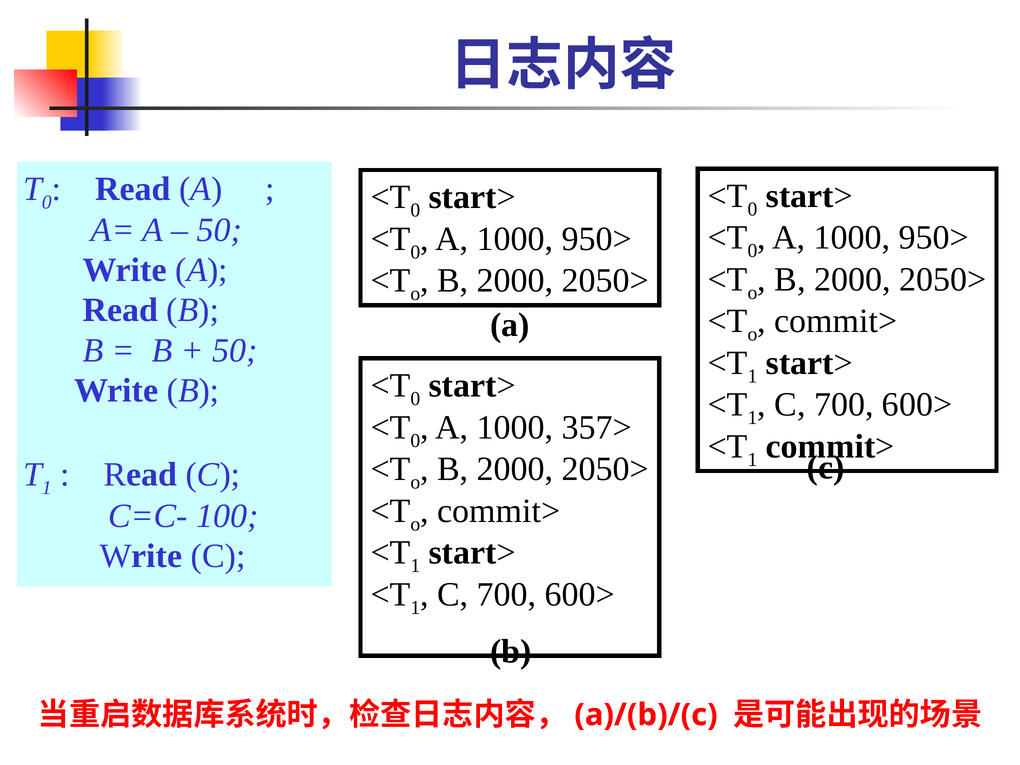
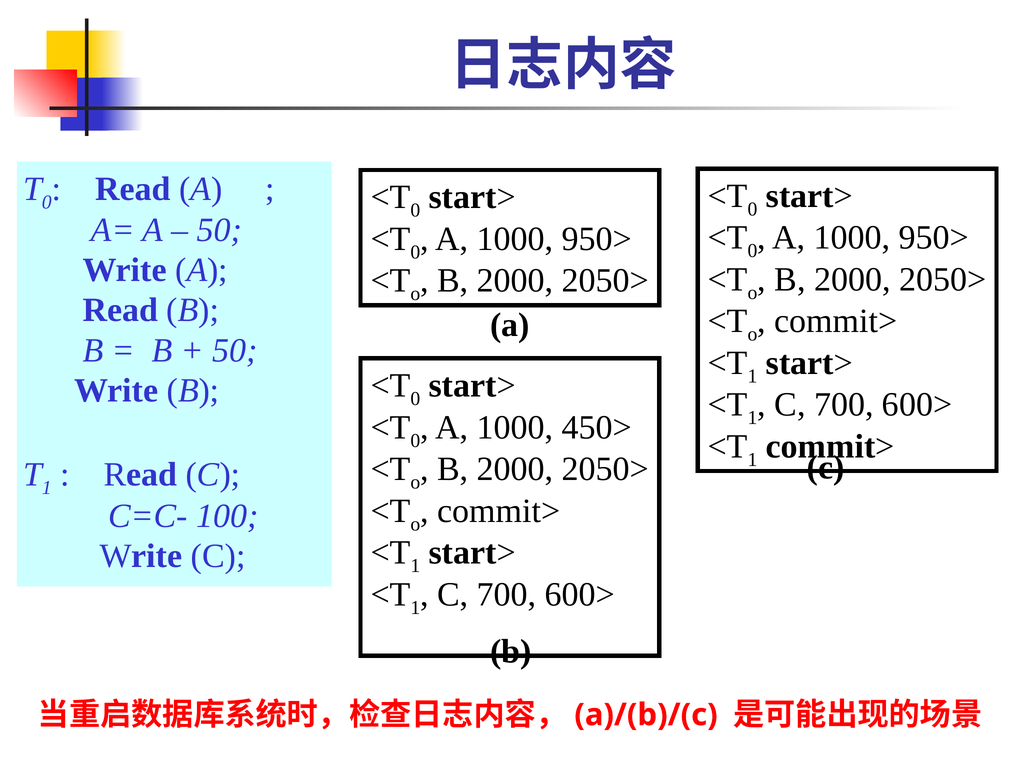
357>: 357> -> 450>
